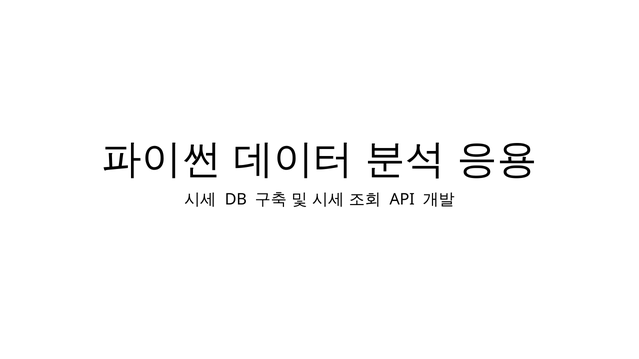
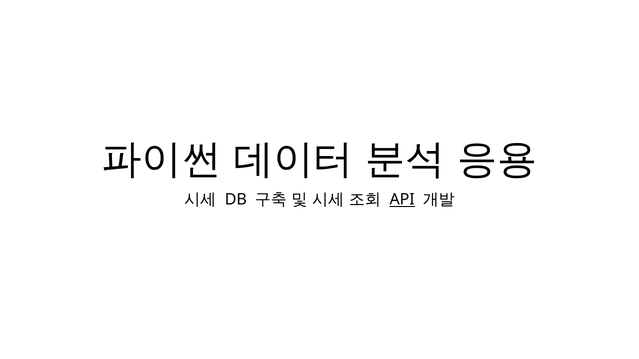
API underline: none -> present
